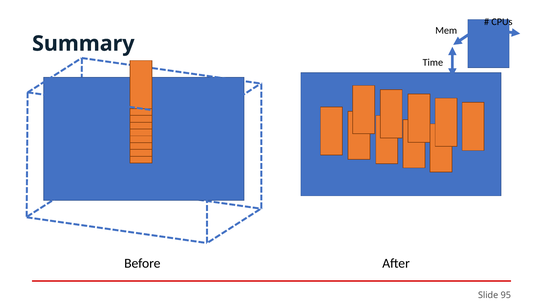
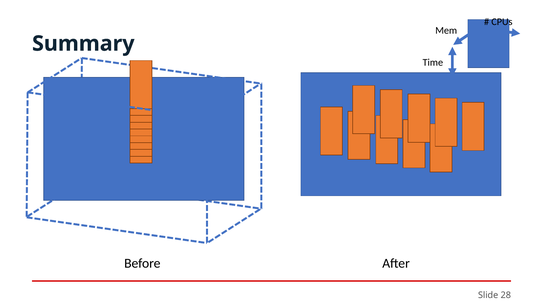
95: 95 -> 28
